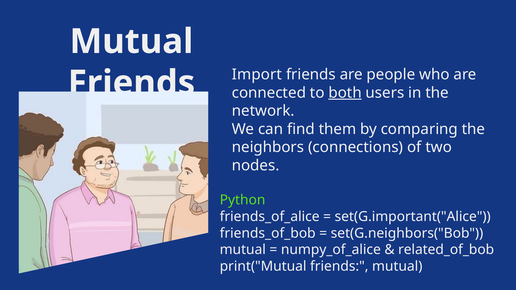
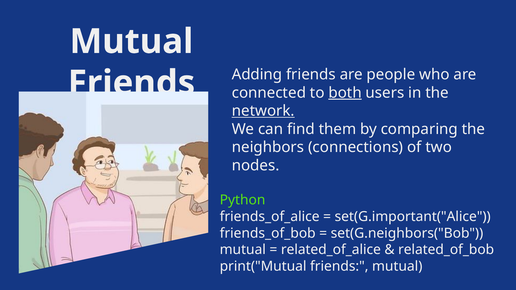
Import: Import -> Adding
network underline: none -> present
numpy_of_alice: numpy_of_alice -> related_of_alice
